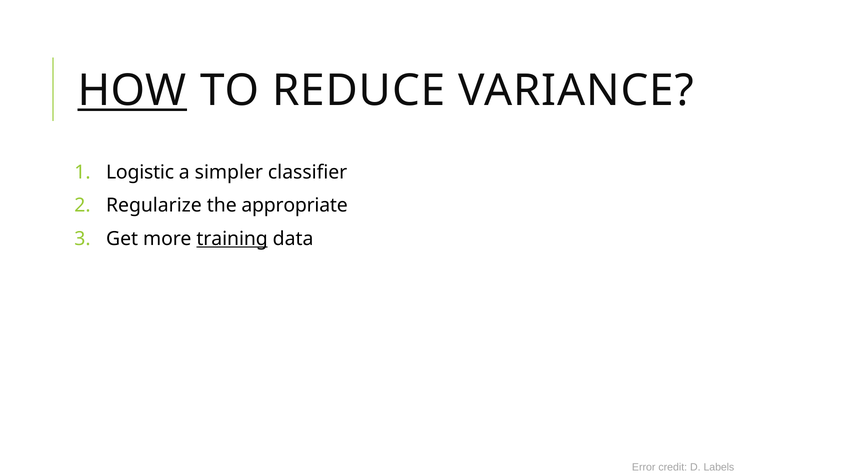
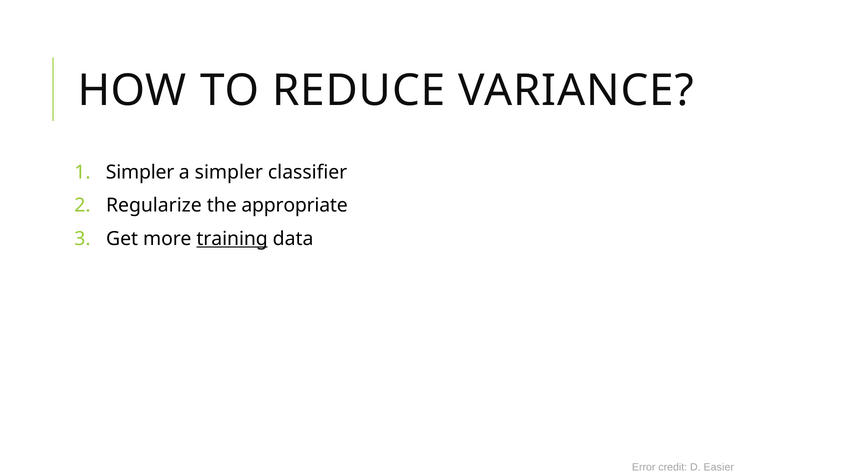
HOW underline: present -> none
Logistic at (140, 172): Logistic -> Simpler
Labels: Labels -> Easier
